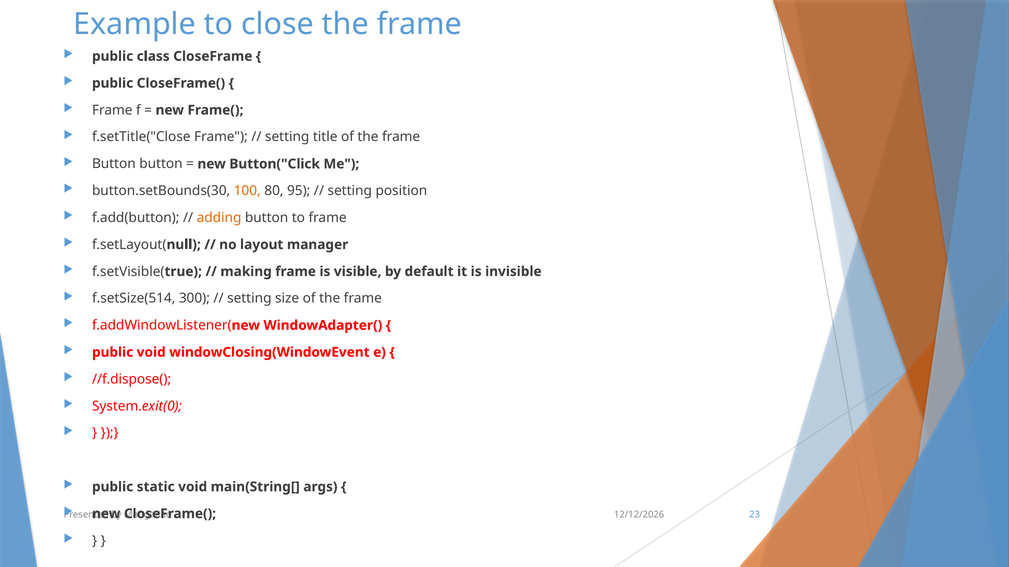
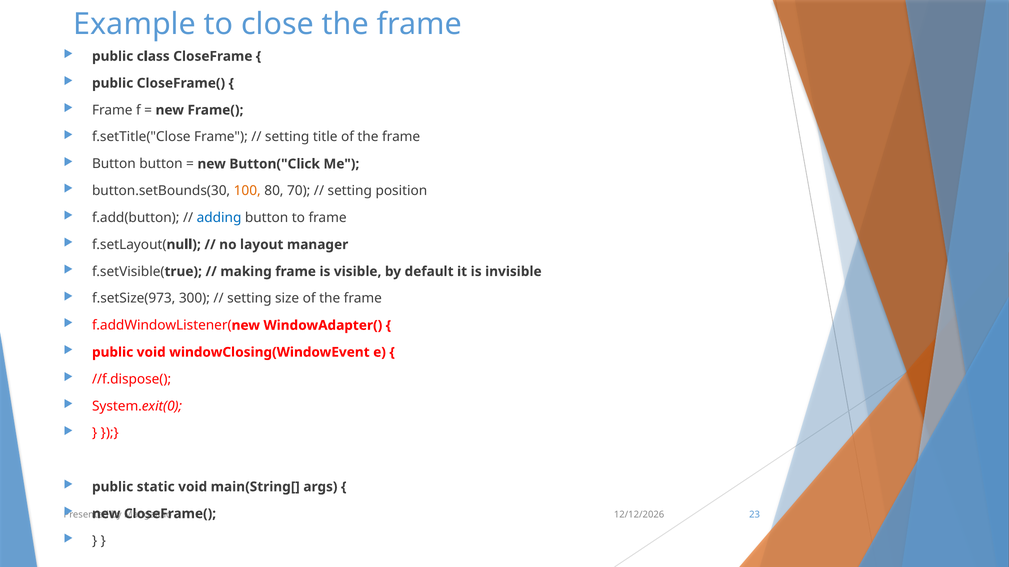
95: 95 -> 70
adding colour: orange -> blue
f.setSize(514: f.setSize(514 -> f.setSize(973
